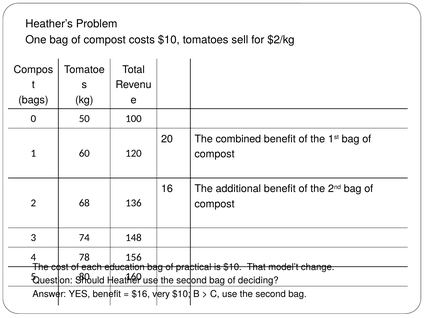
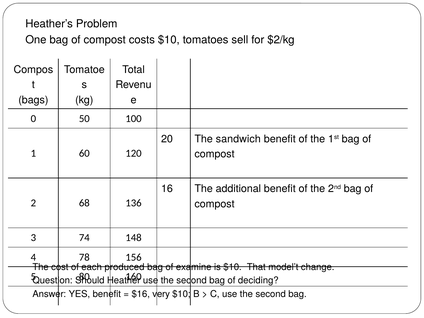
combined: combined -> sandwich
education: education -> produced
practical: practical -> examine
